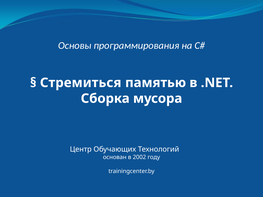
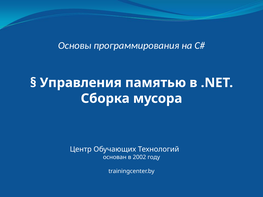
Стремиться: Стремиться -> Управления
